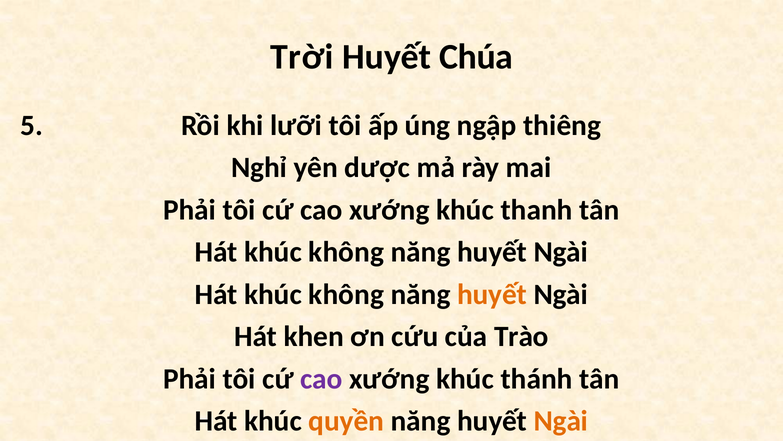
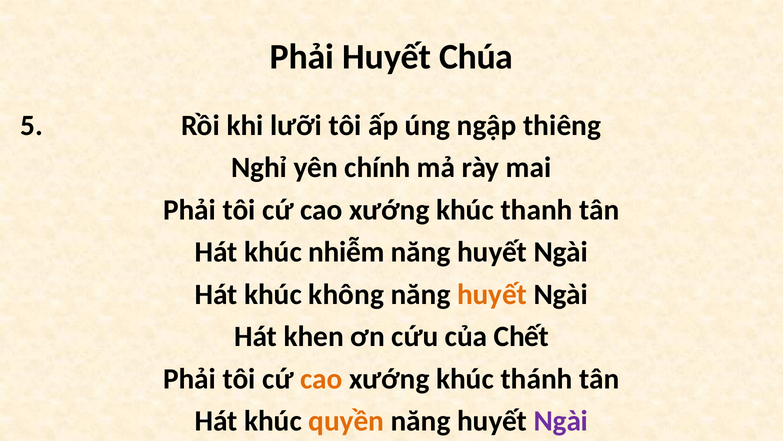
Trời at (302, 57): Trời -> Phải
dược: dược -> chính
không at (346, 252): không -> nhiễm
Trào: Trào -> Chết
cao at (321, 379) colour: purple -> orange
Ngài at (561, 421) colour: orange -> purple
